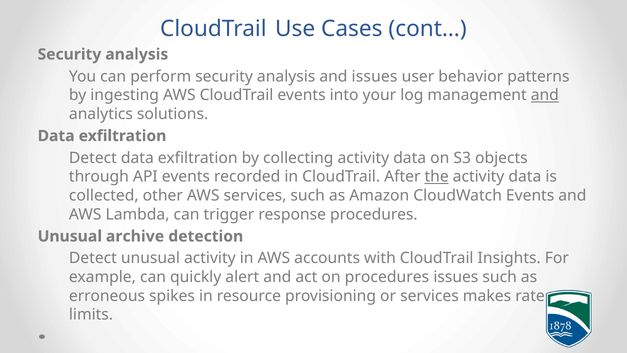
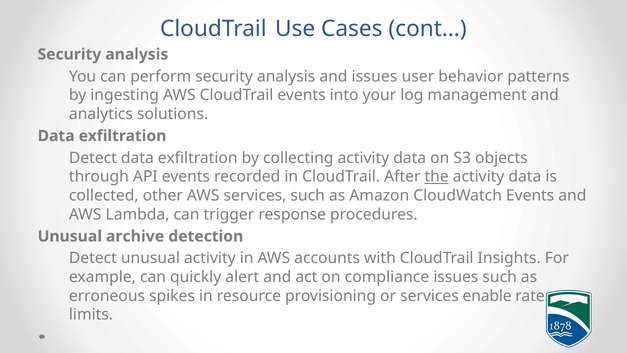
and at (545, 95) underline: present -> none
on procedures: procedures -> compliance
makes: makes -> enable
